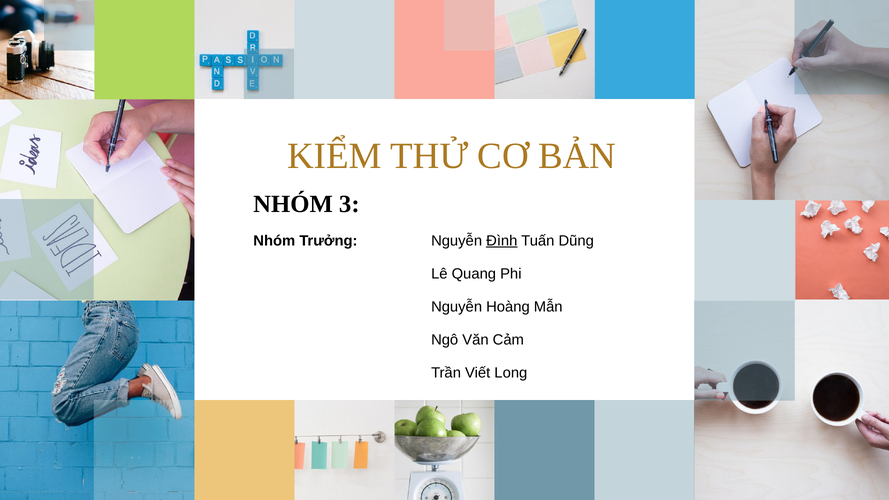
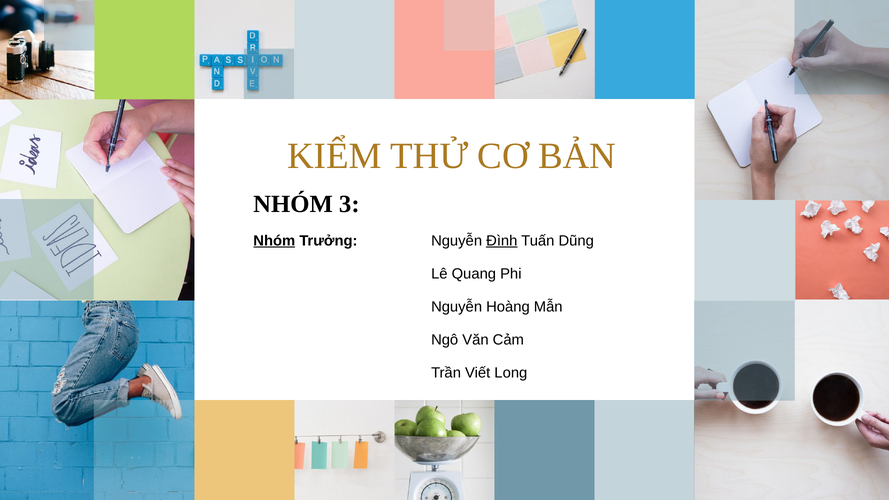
Nhóm at (274, 241) underline: none -> present
